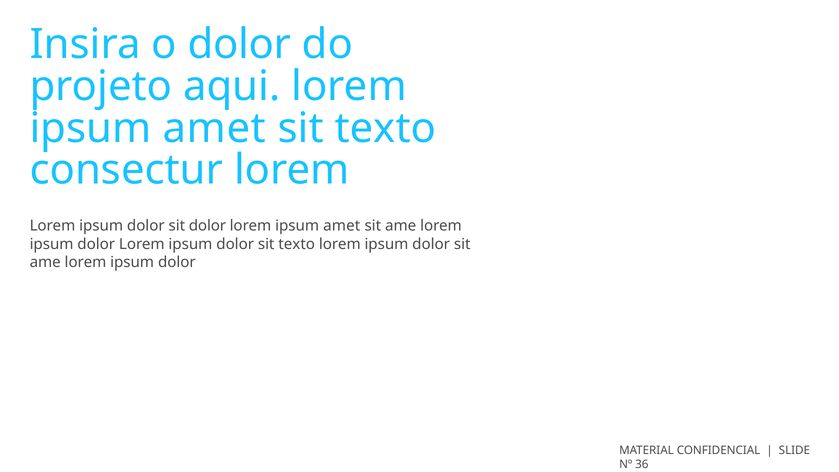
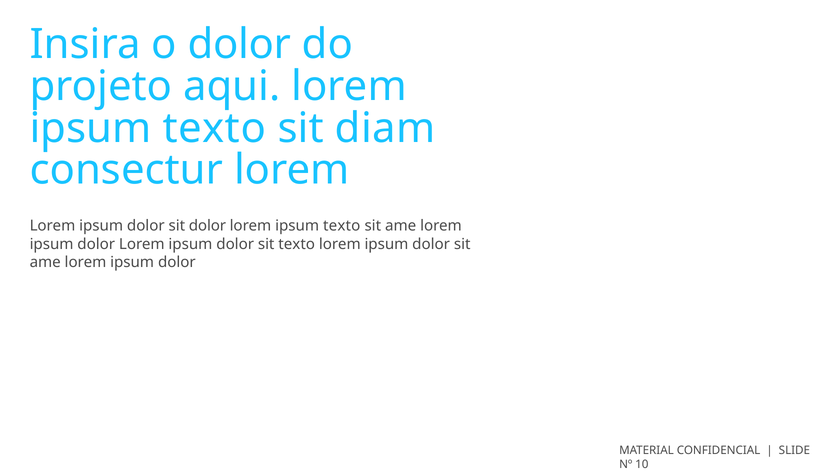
amet at (214, 128): amet -> texto
texto at (385, 128): texto -> diam
amet at (342, 226): amet -> texto
36: 36 -> 10
